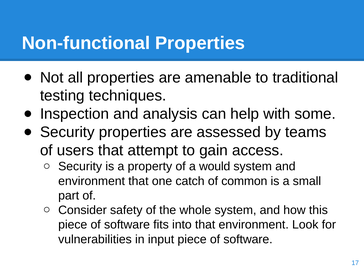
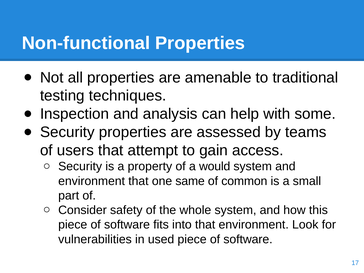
catch: catch -> same
input: input -> used
